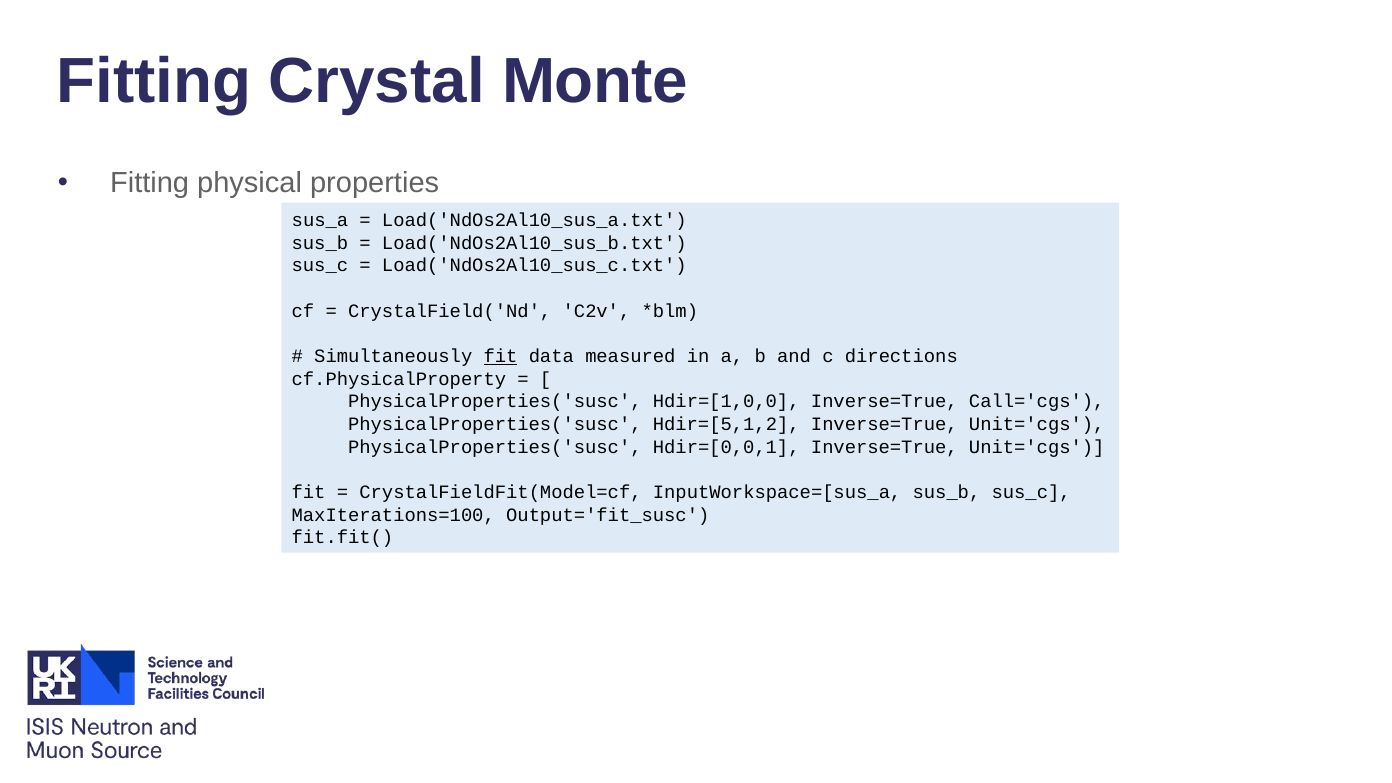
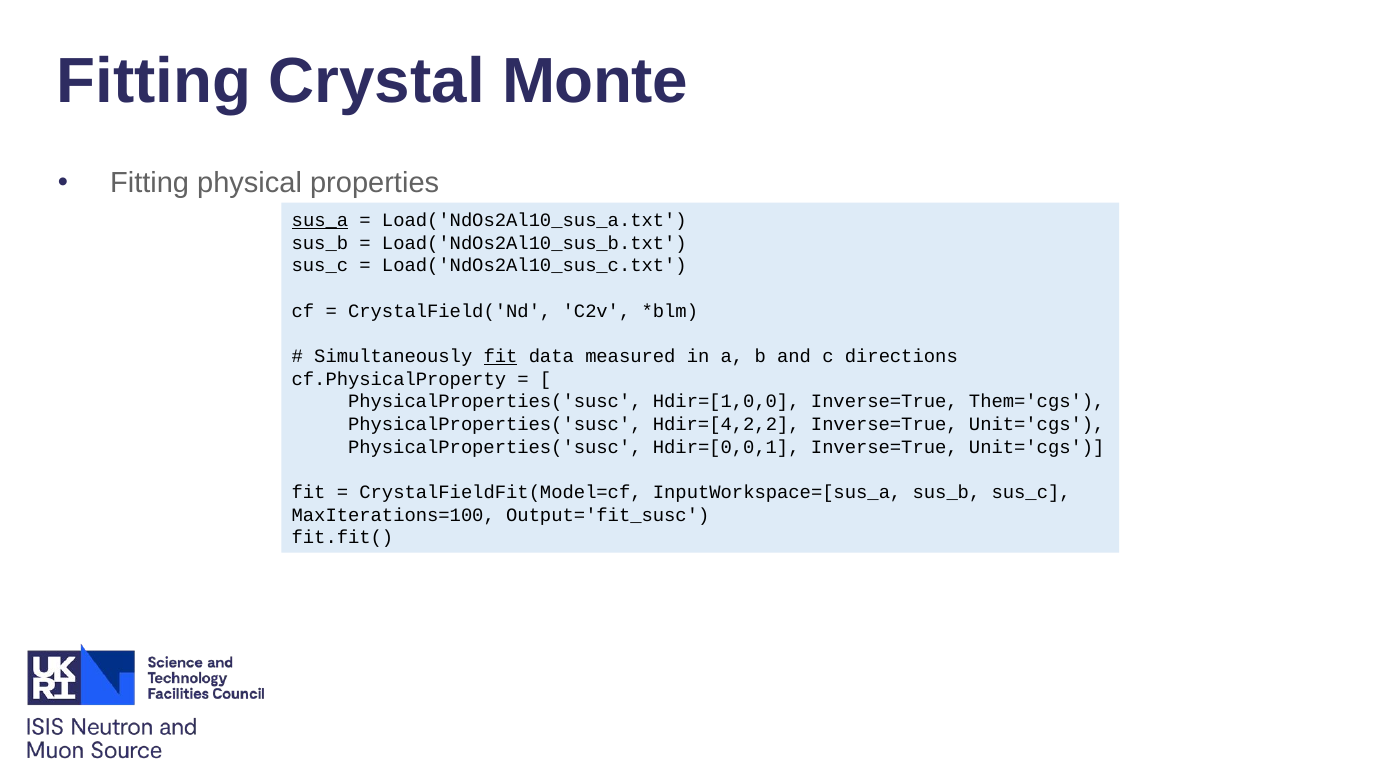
sus_a underline: none -> present
Call='cgs: Call='cgs -> Them='cgs
Hdir=[5,1,2: Hdir=[5,1,2 -> Hdir=[4,2,2
